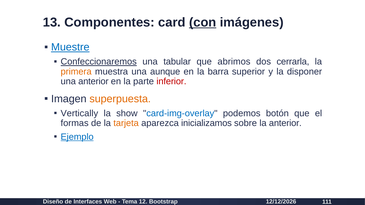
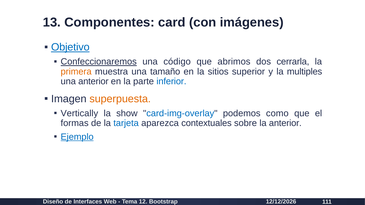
con underline: present -> none
Muestre: Muestre -> Objetivo
tabular: tabular -> código
aunque: aunque -> tamaño
barra: barra -> sitios
disponer: disponer -> multiples
inferior colour: red -> blue
botón: botón -> como
tarjeta colour: orange -> blue
inicializamos: inicializamos -> contextuales
